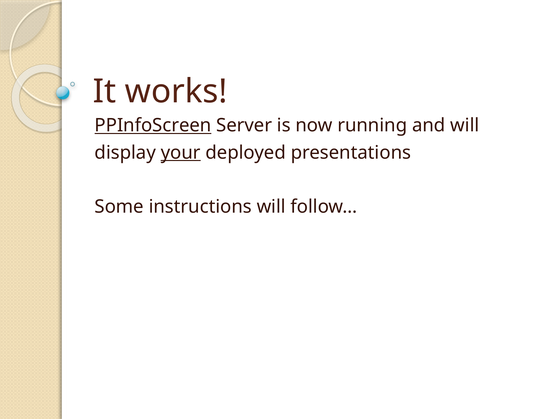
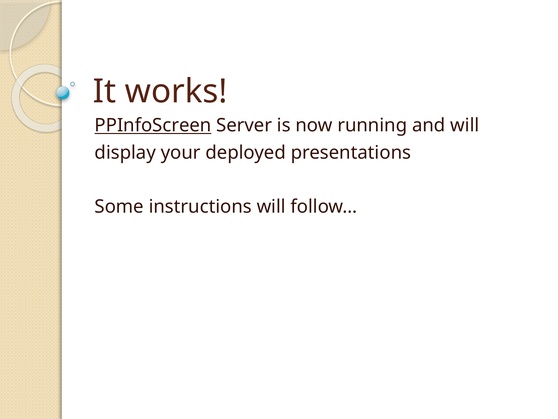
your underline: present -> none
